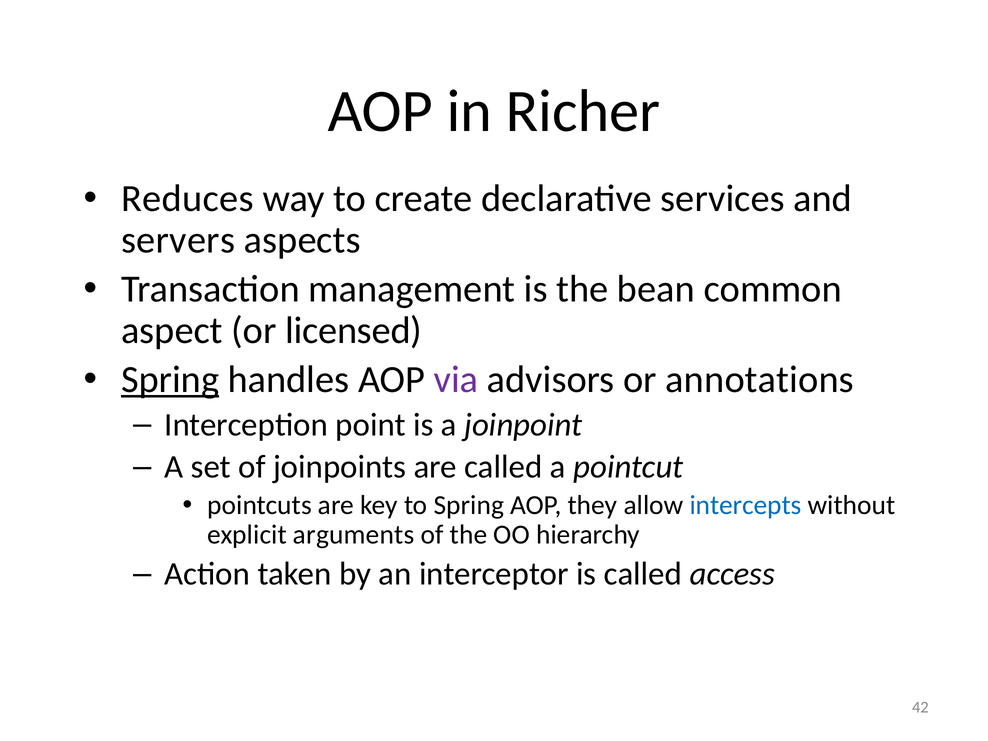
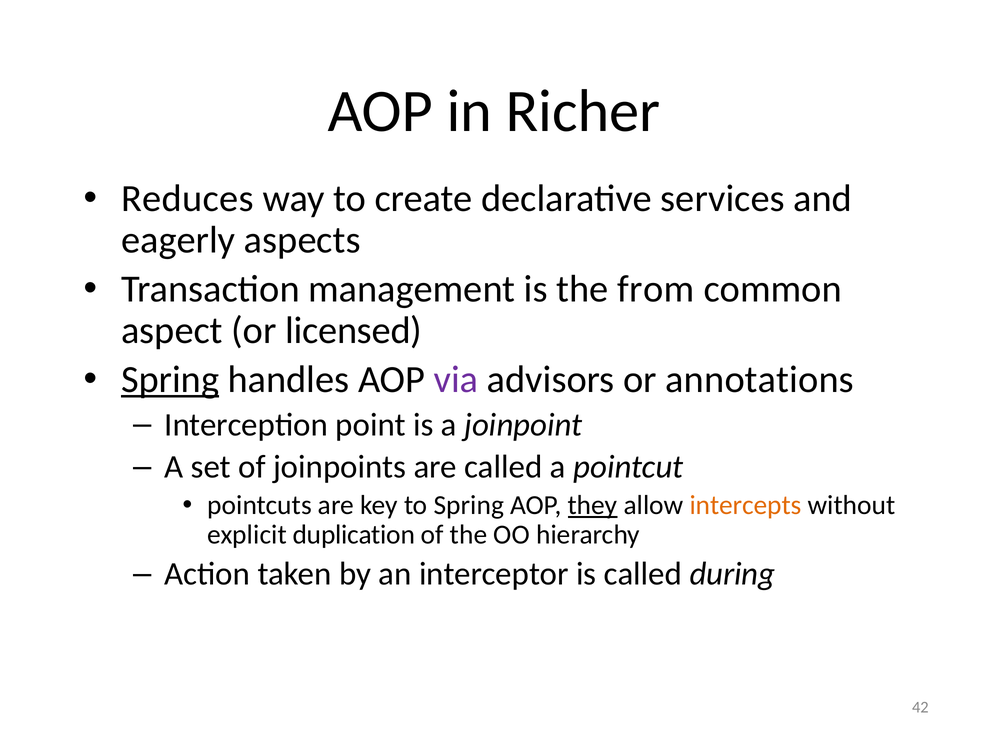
servers: servers -> eagerly
bean: bean -> from
they underline: none -> present
intercepts colour: blue -> orange
arguments: arguments -> duplication
access: access -> during
